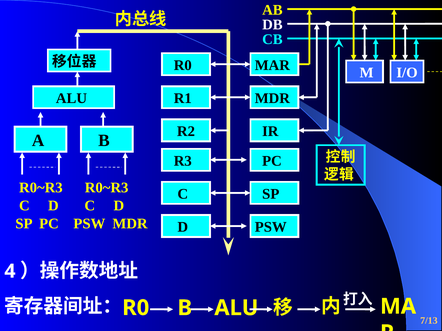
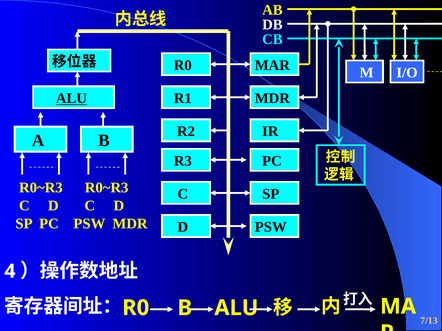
ALU at (71, 98) underline: none -> present
